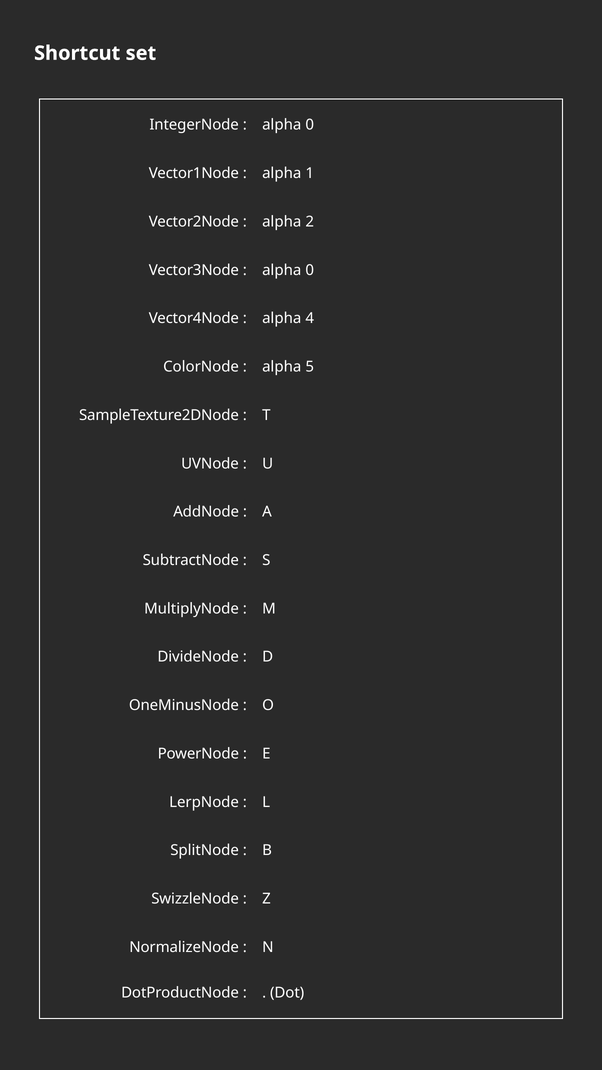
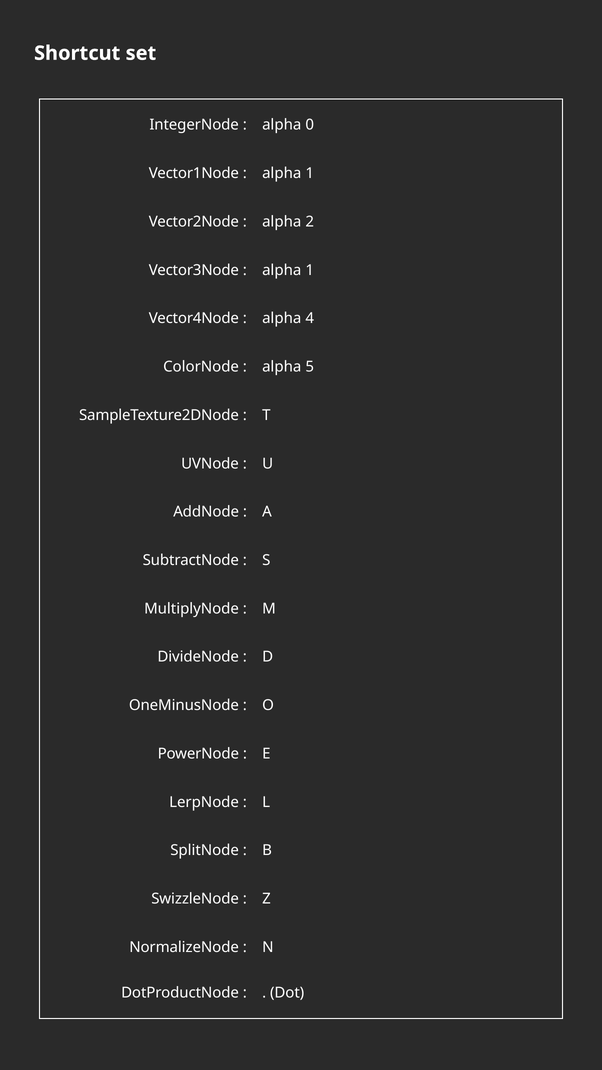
0 at (310, 270): 0 -> 1
